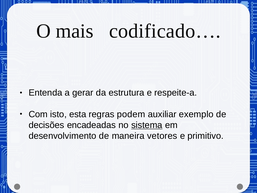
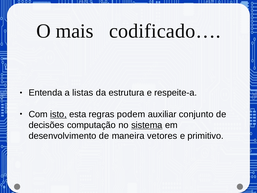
gerar: gerar -> listas
isto underline: none -> present
exemplo: exemplo -> conjunto
encadeadas: encadeadas -> computação
